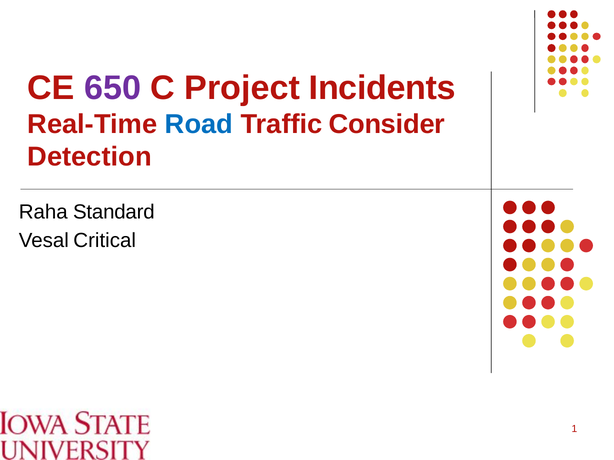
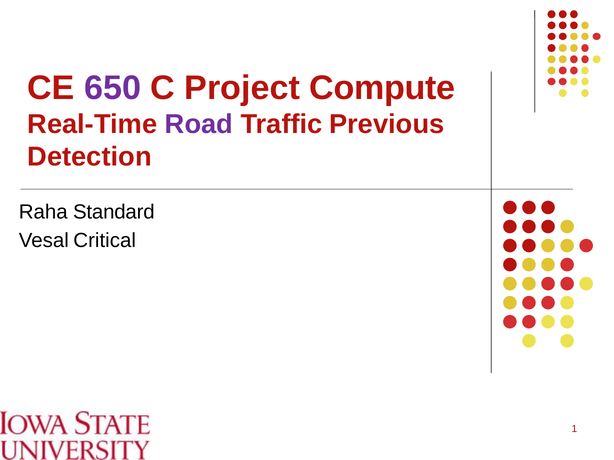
Incidents: Incidents -> Compute
Road colour: blue -> purple
Consider: Consider -> Previous
